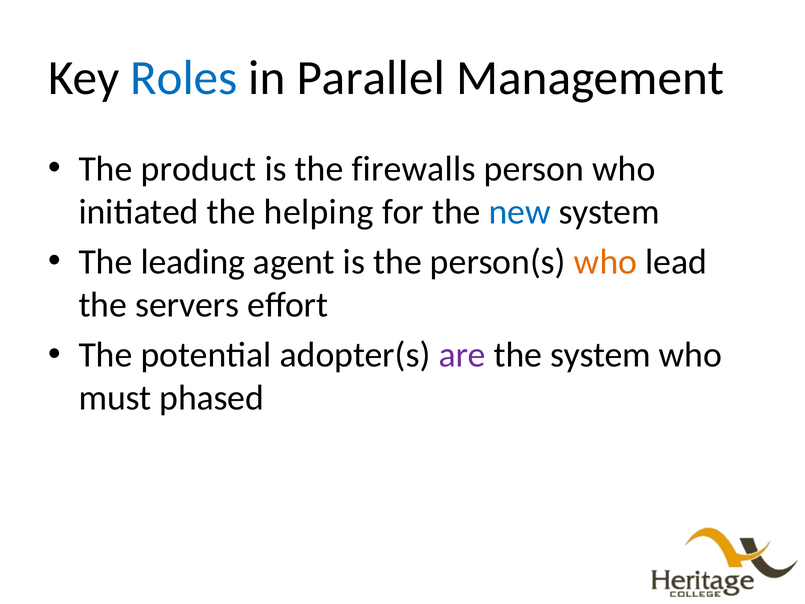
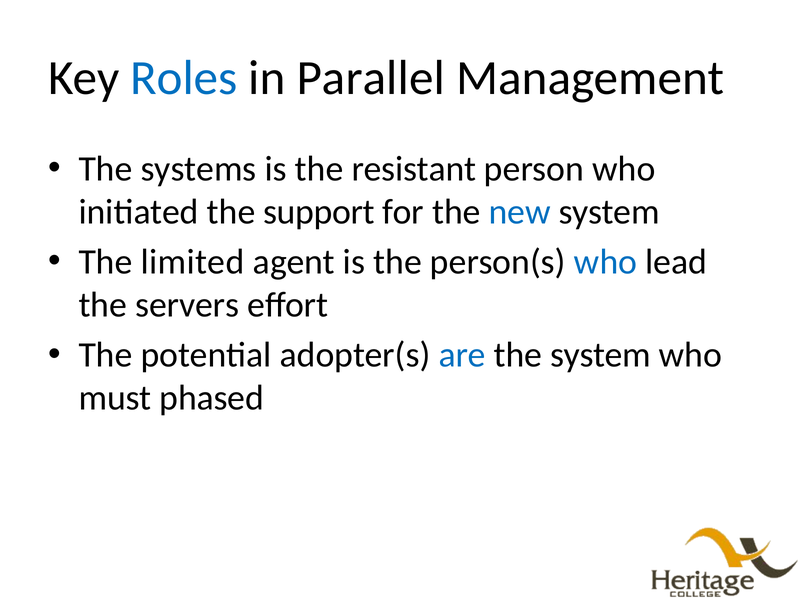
product: product -> systems
firewalls: firewalls -> resistant
helping: helping -> support
leading: leading -> limited
who at (606, 262) colour: orange -> blue
are colour: purple -> blue
